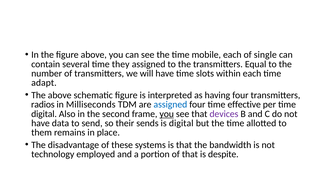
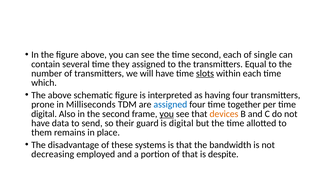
time mobile: mobile -> second
slots underline: none -> present
adapt: adapt -> which
radios: radios -> prone
effective: effective -> together
devices colour: purple -> orange
sends: sends -> guard
technology: technology -> decreasing
